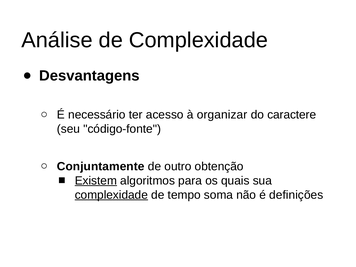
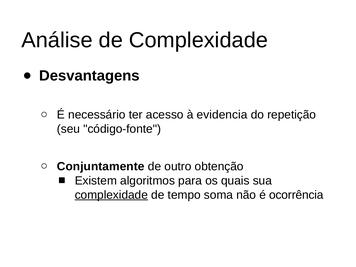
organizar: organizar -> evidencia
caractere: caractere -> repetição
Existem underline: present -> none
definições: definições -> ocorrência
